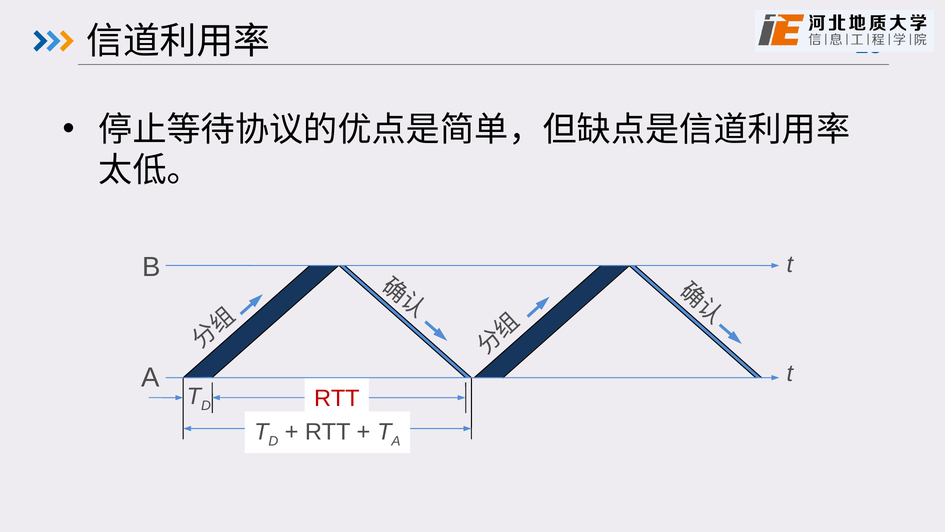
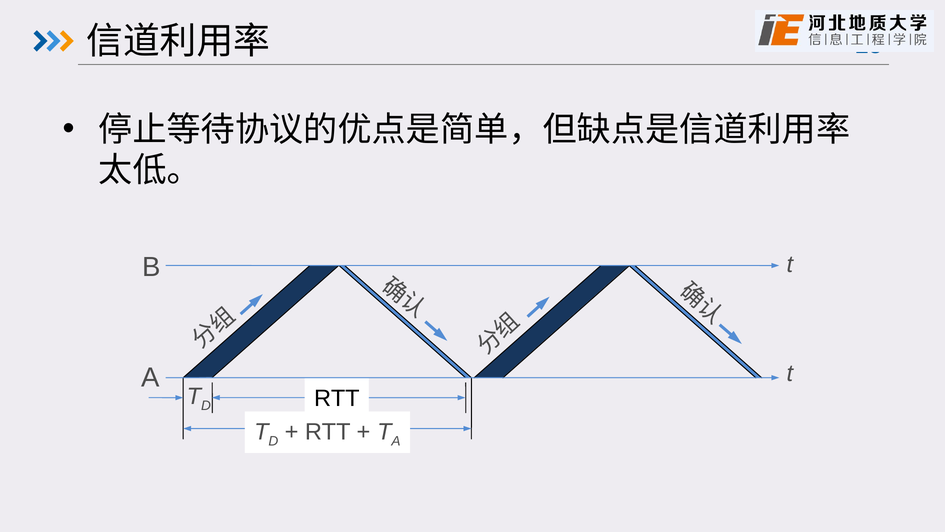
RTT at (337, 398) colour: red -> black
